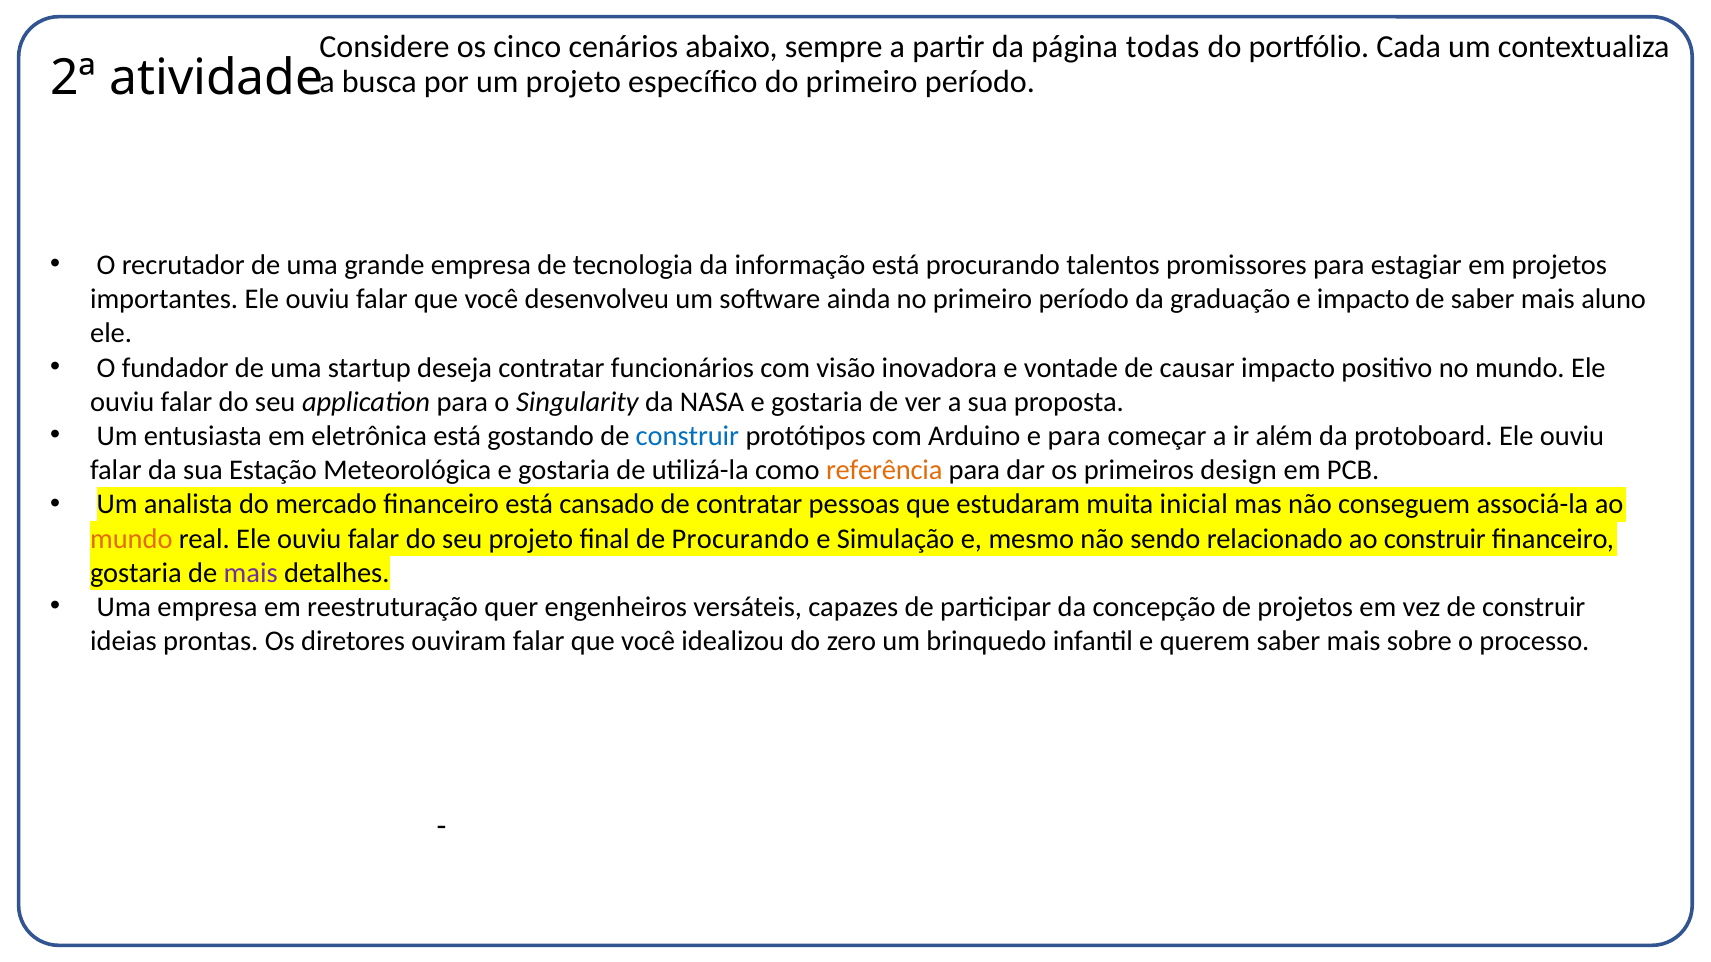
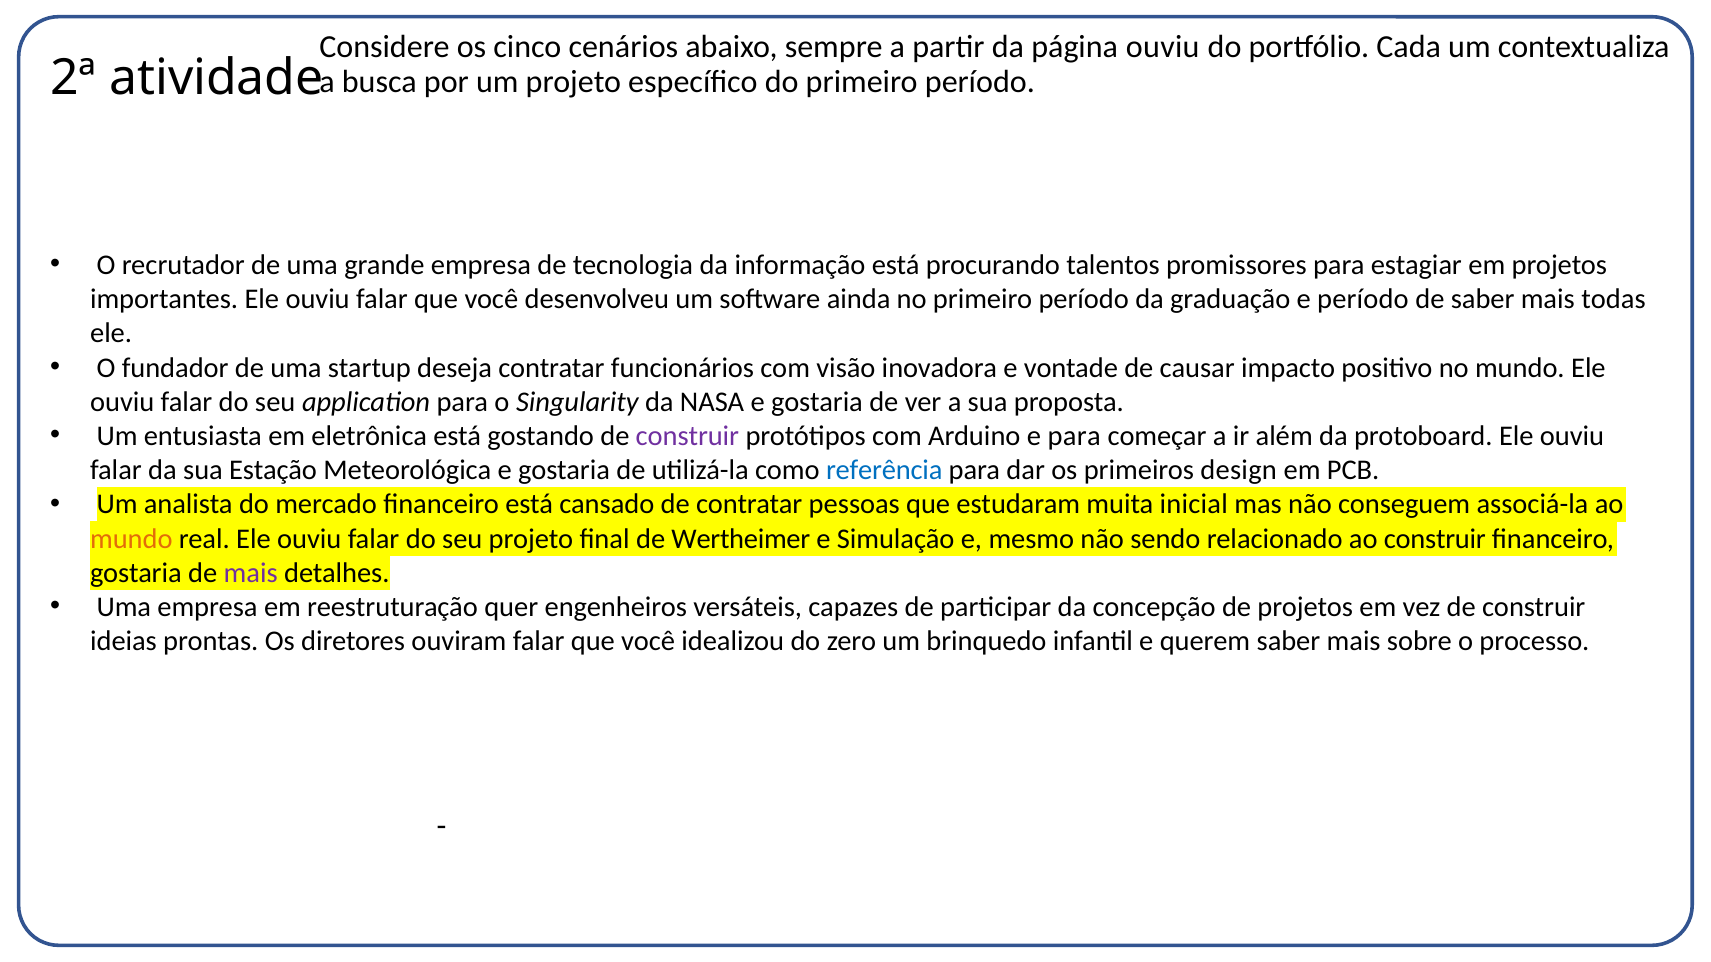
página todas: todas -> ouviu
e impacto: impacto -> período
aluno: aluno -> todas
construir at (687, 436) colour: blue -> purple
referência colour: orange -> blue
de Procurando: Procurando -> Wertheimer
